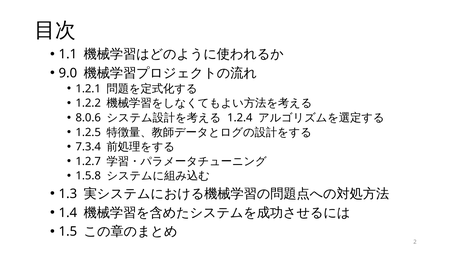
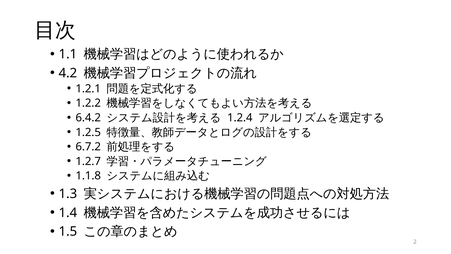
9.0: 9.0 -> 4.2
8.0.6: 8.0.6 -> 6.4.2
7.3.4: 7.3.4 -> 6.7.2
1.5.8: 1.5.8 -> 1.1.8
